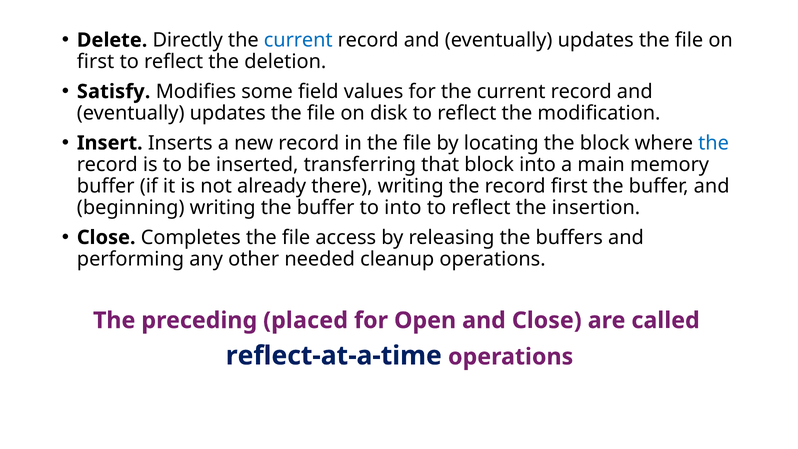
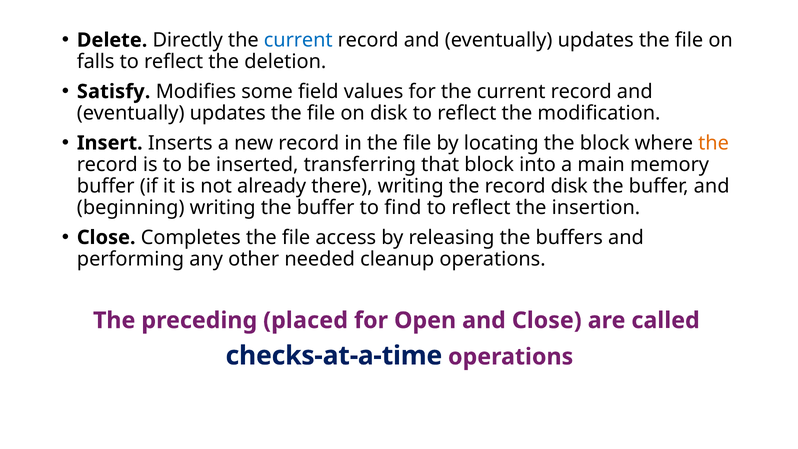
first at (96, 62): first -> falls
the at (714, 143) colour: blue -> orange
record first: first -> disk
to into: into -> find
reflect-at-a-time: reflect-at-a-time -> checks-at-a-time
